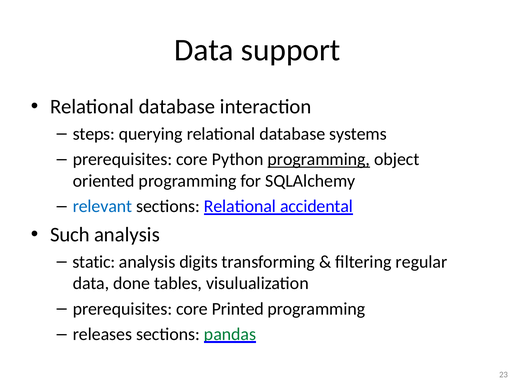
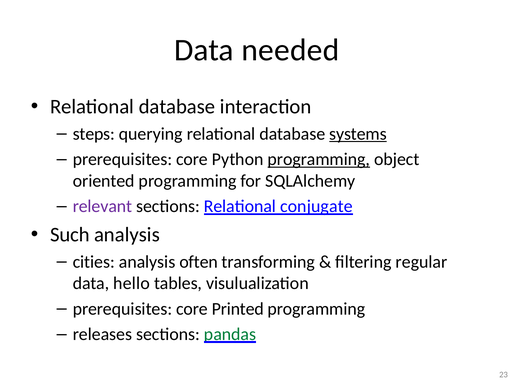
support: support -> needed
systems underline: none -> present
relevant colour: blue -> purple
accidental: accidental -> conjugate
static: static -> cities
digits: digits -> often
done: done -> hello
